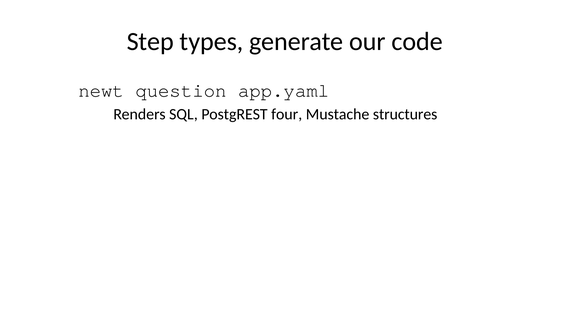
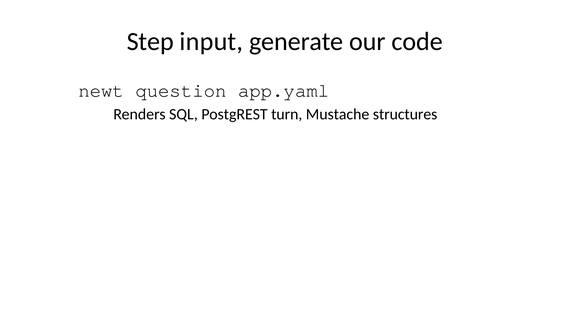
types: types -> input
four: four -> turn
